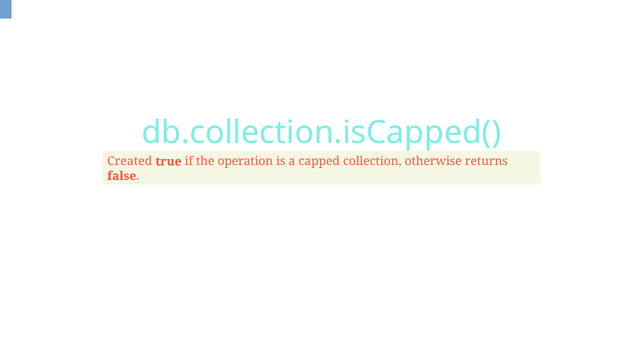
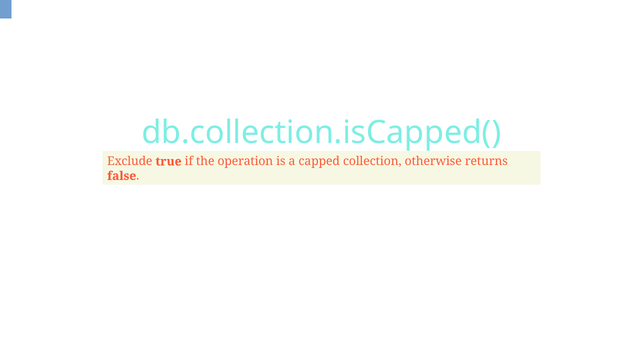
Created: Created -> Exclude
